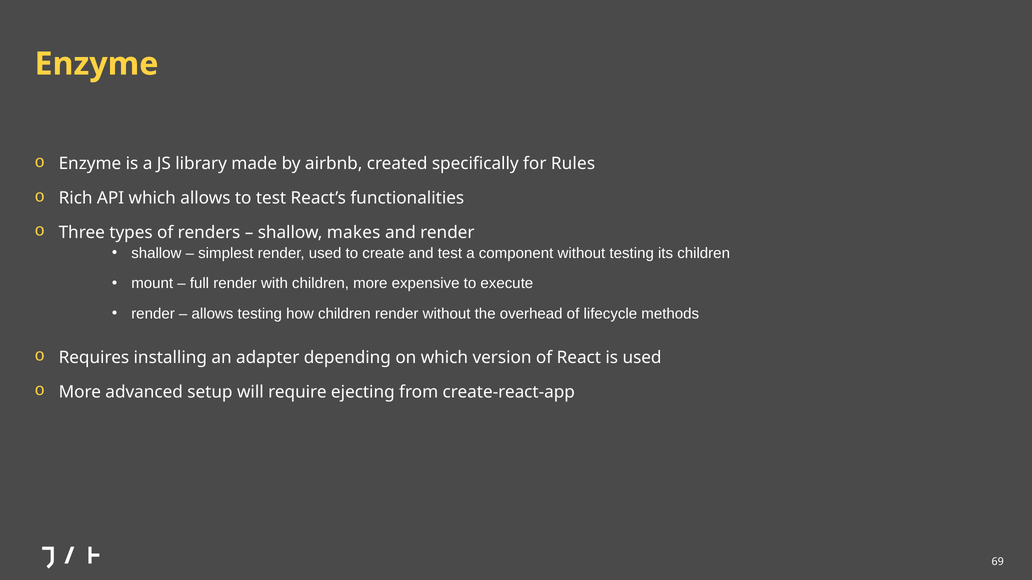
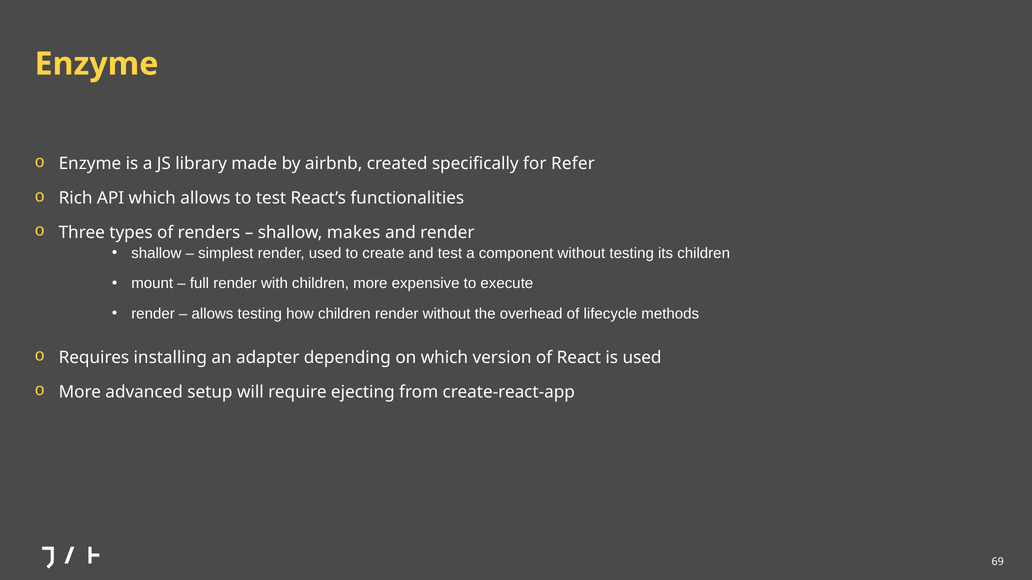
Rules: Rules -> Refer
